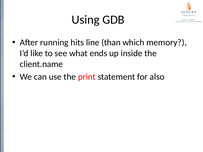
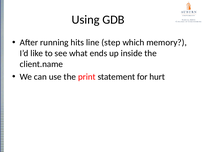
than: than -> step
also: also -> hurt
